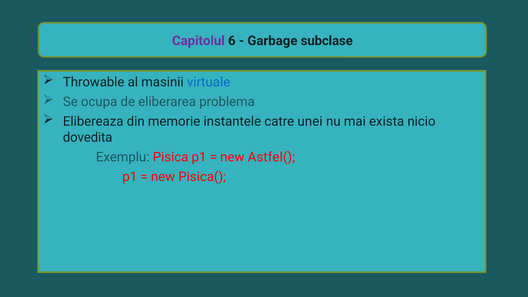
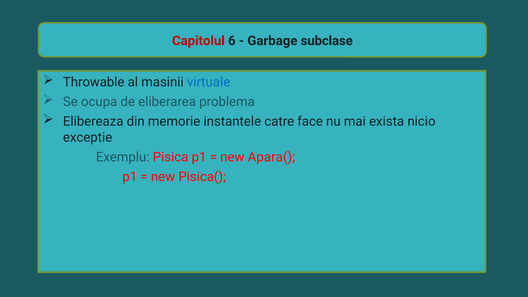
Capitolul colour: purple -> red
unei: unei -> face
dovedita: dovedita -> exceptie
Astfel(: Astfel( -> Apara(
